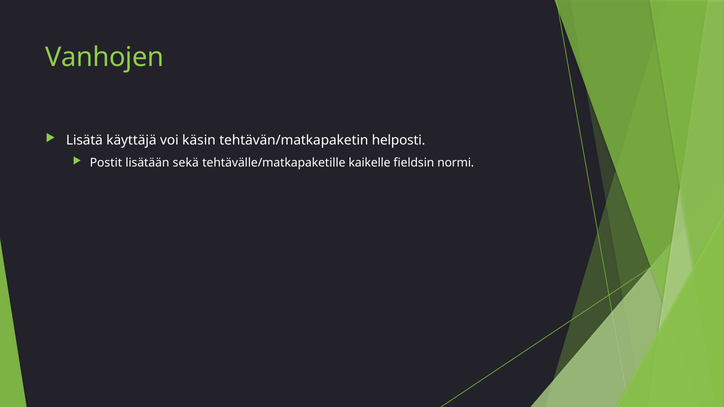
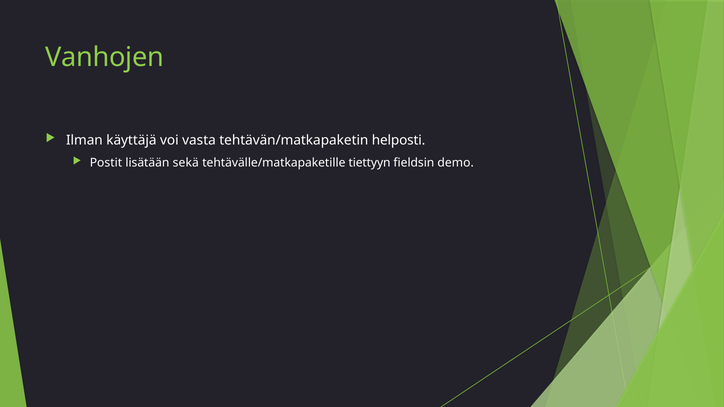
Lisätä: Lisätä -> Ilman
käsin: käsin -> vasta
kaikelle: kaikelle -> tiettyyn
normi: normi -> demo
